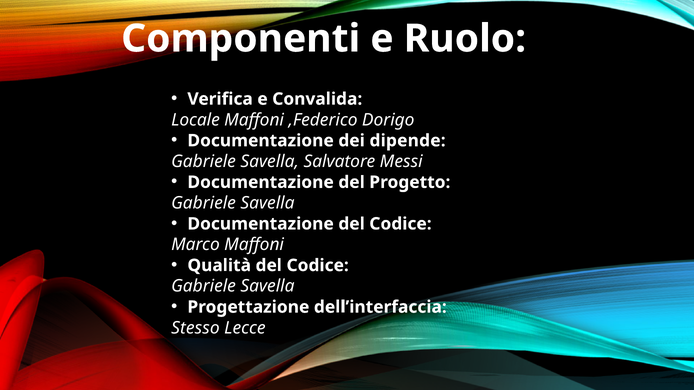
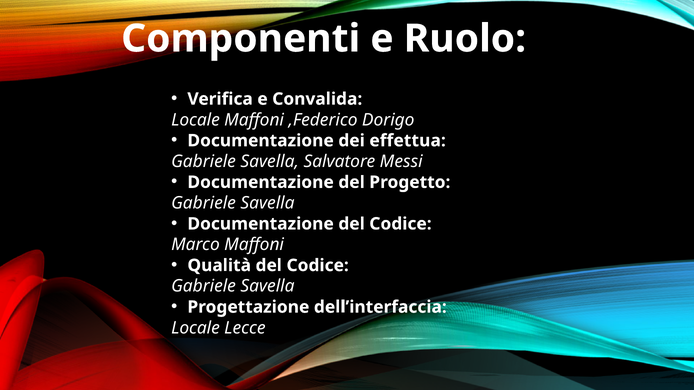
dipende: dipende -> effettua
Stesso at (195, 328): Stesso -> Locale
